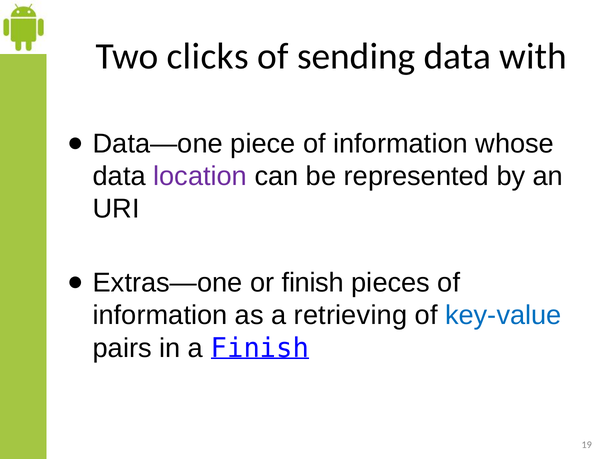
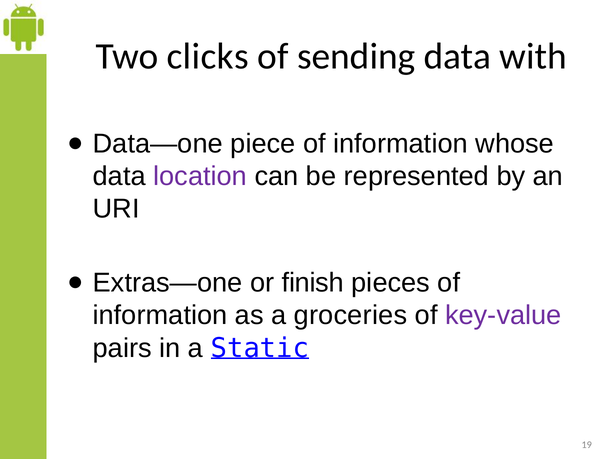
retrieving: retrieving -> groceries
key-value colour: blue -> purple
a Finish: Finish -> Static
